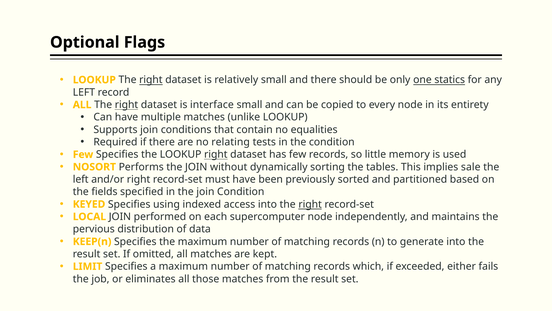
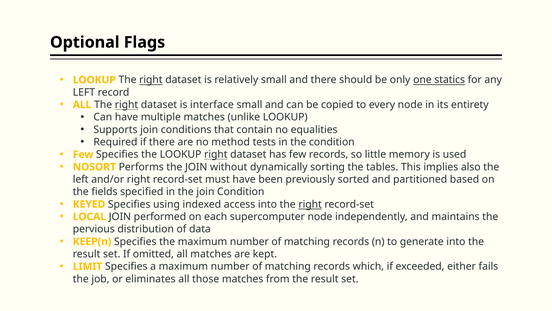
relating: relating -> method
sale: sale -> also
